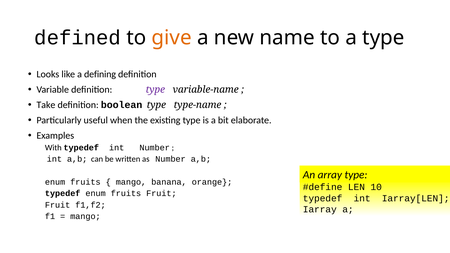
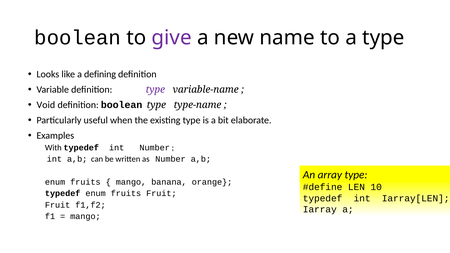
defined at (78, 38): defined -> boolean
give colour: orange -> purple
Take: Take -> Void
